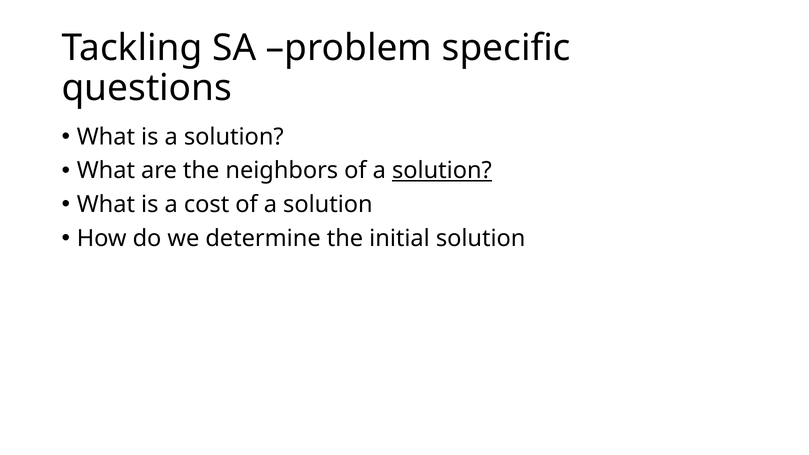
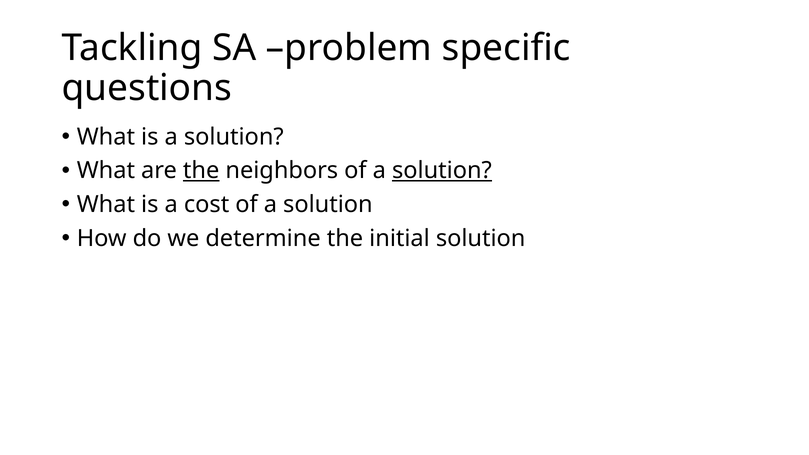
the at (201, 171) underline: none -> present
